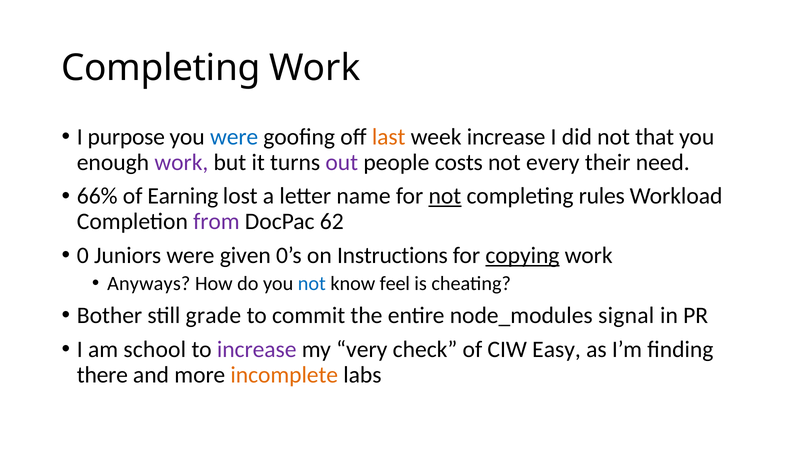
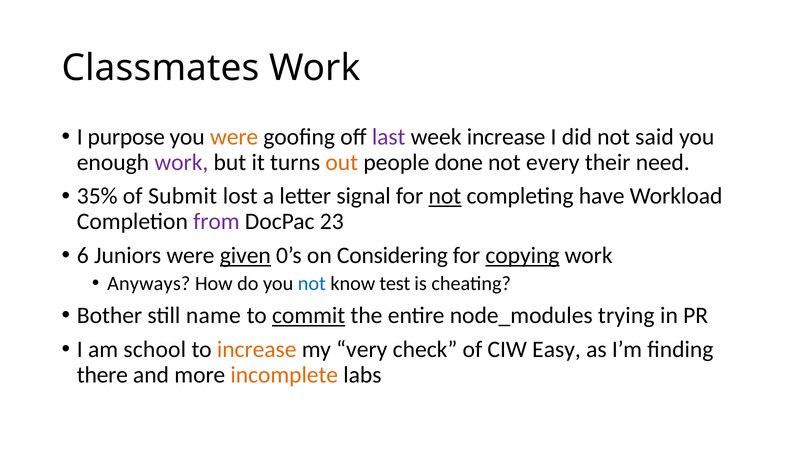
Completing at (161, 68): Completing -> Classmates
were at (234, 137) colour: blue -> orange
last colour: orange -> purple
that: that -> said
out colour: purple -> orange
costs: costs -> done
66%: 66% -> 35%
Earning: Earning -> Submit
name: name -> signal
rules: rules -> have
62: 62 -> 23
0: 0 -> 6
given underline: none -> present
Instructions: Instructions -> Considering
feel: feel -> test
grade: grade -> name
commit underline: none -> present
signal: signal -> trying
increase at (257, 349) colour: purple -> orange
